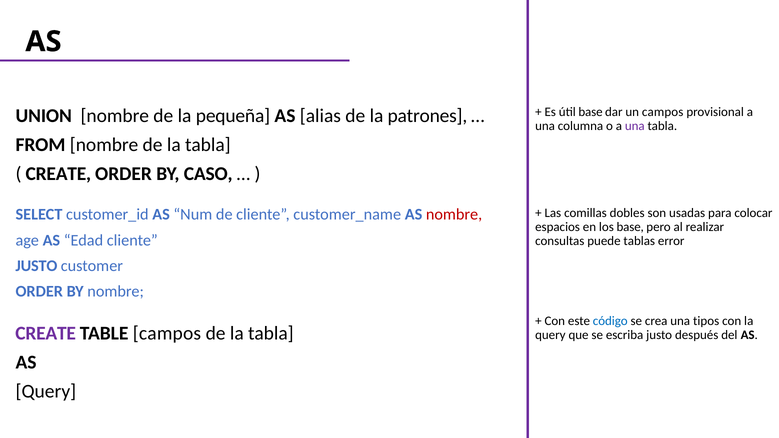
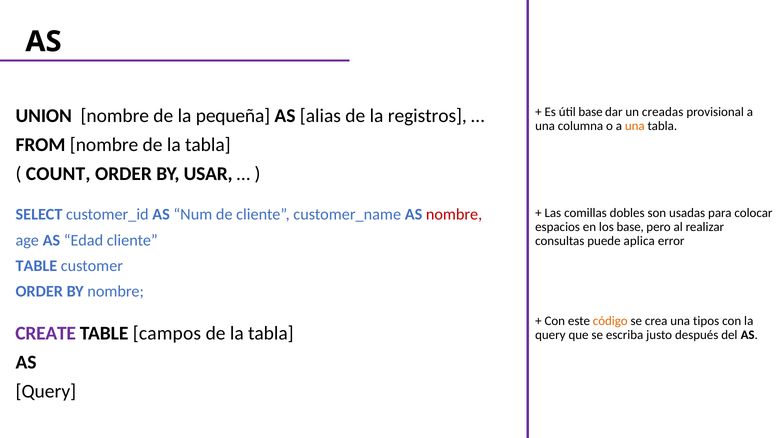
un campos: campos -> creadas
patrones: patrones -> registros
una at (635, 126) colour: purple -> orange
CREATE at (58, 174): CREATE -> COUNT
CASO: CASO -> USAR
tablas: tablas -> aplica
JUSTO at (36, 266): JUSTO -> TABLE
código colour: blue -> orange
